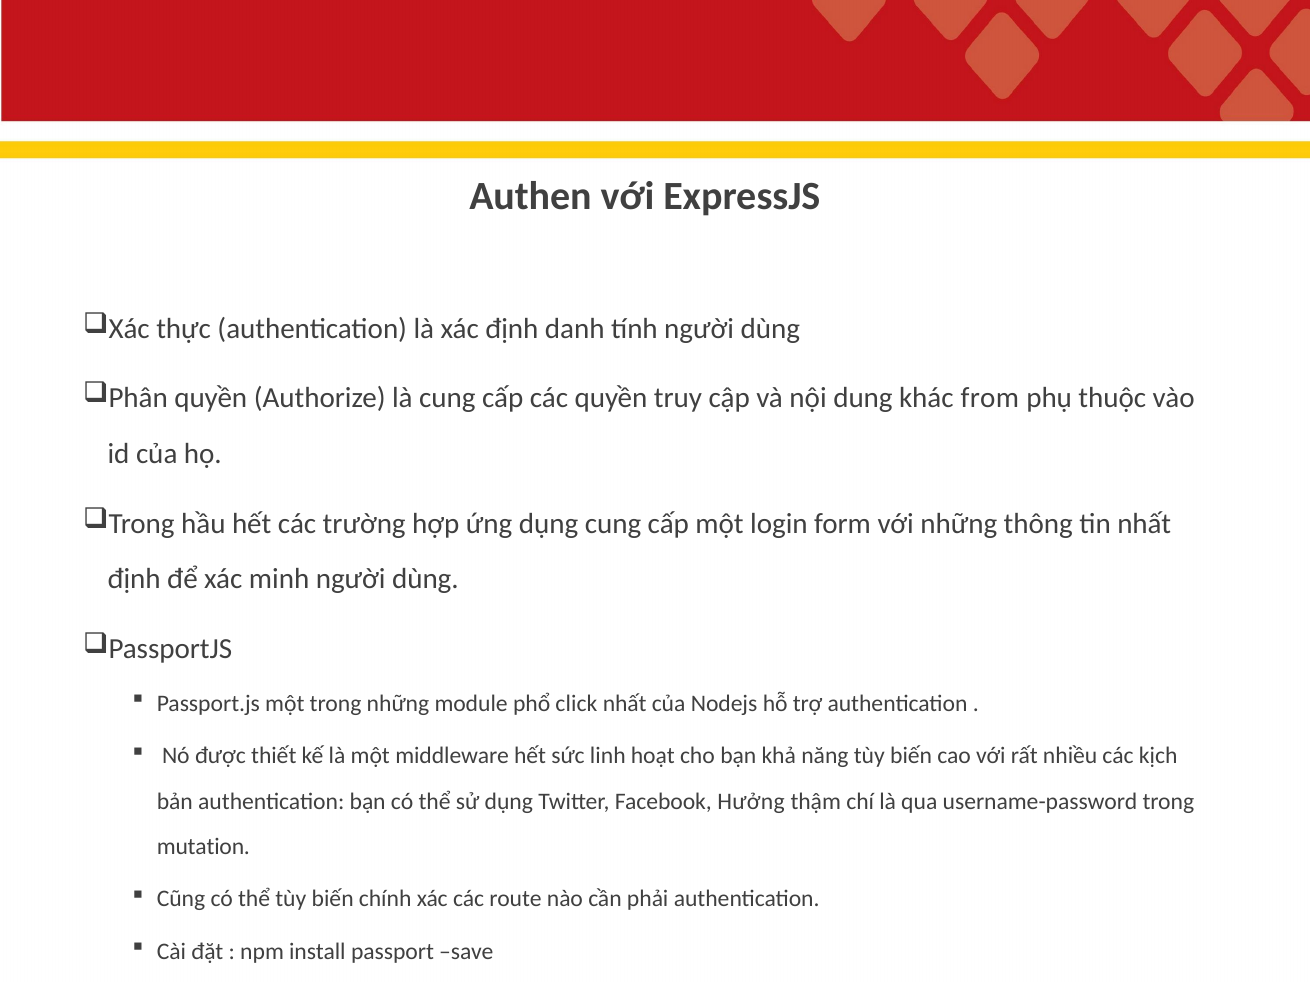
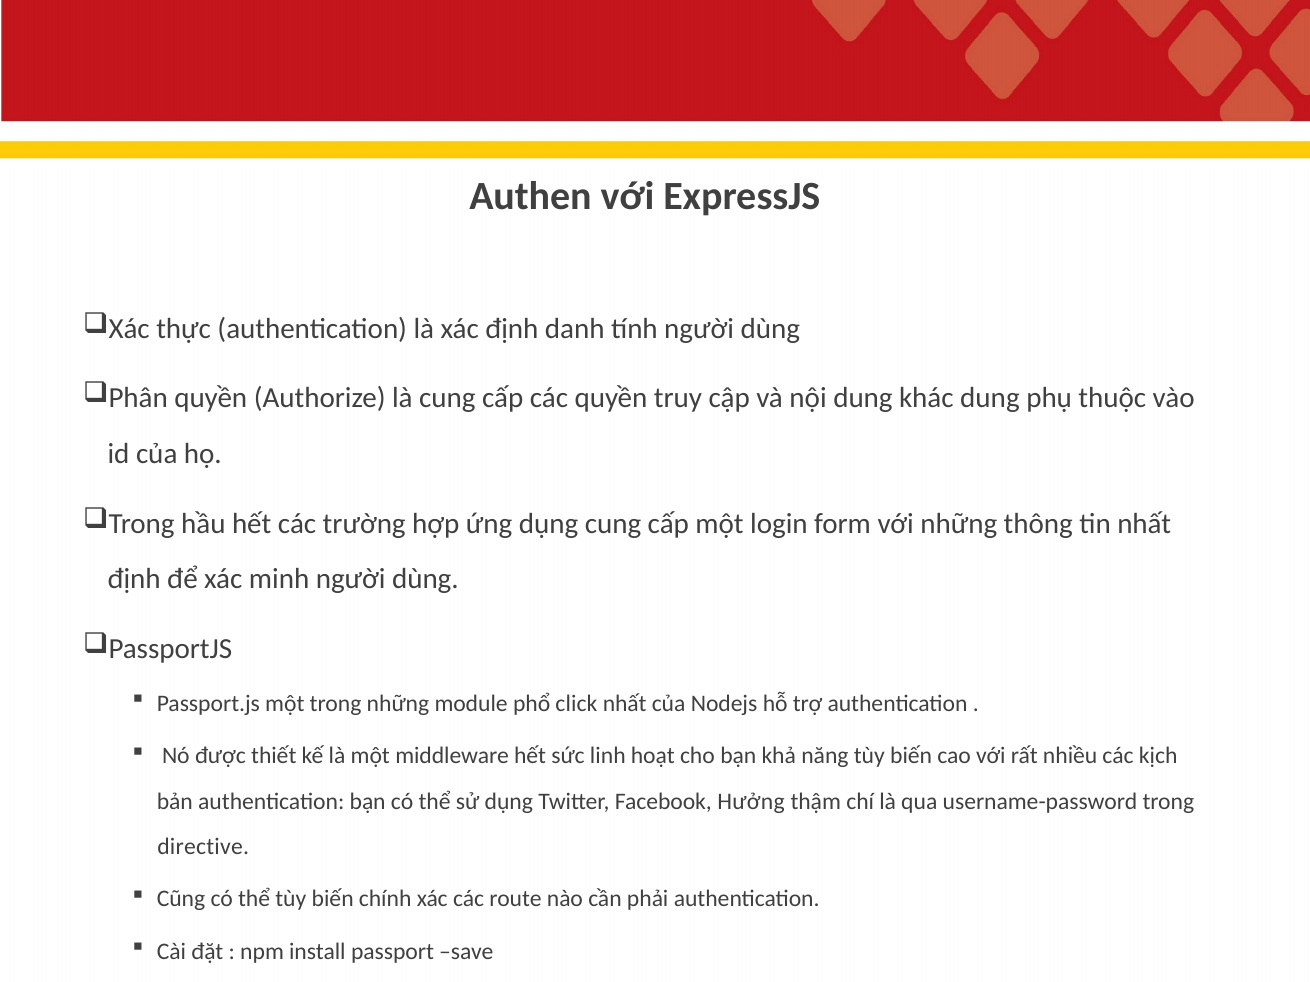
khác from: from -> dung
mutation: mutation -> directive
